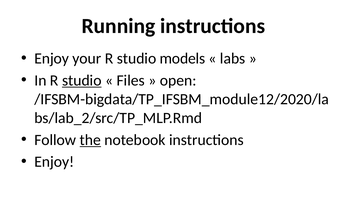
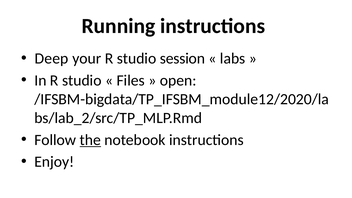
Enjoy at (52, 58): Enjoy -> Deep
models: models -> session
studio at (82, 80) underline: present -> none
